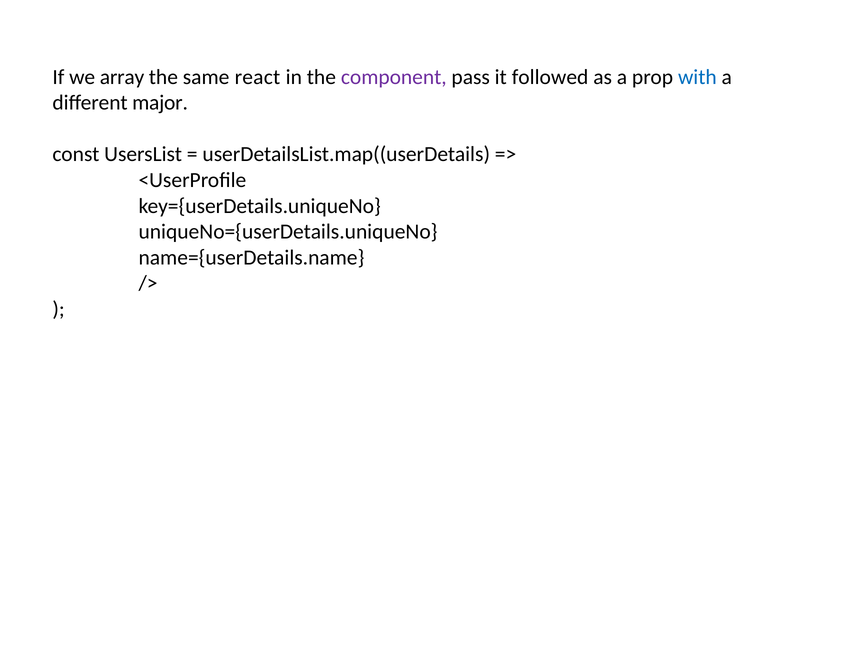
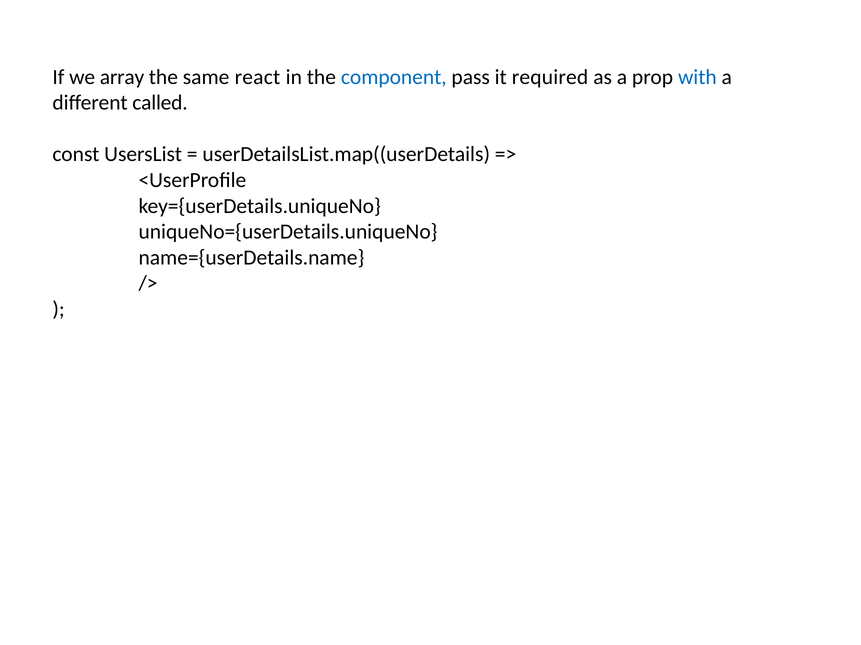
component colour: purple -> blue
followed: followed -> required
major: major -> called
